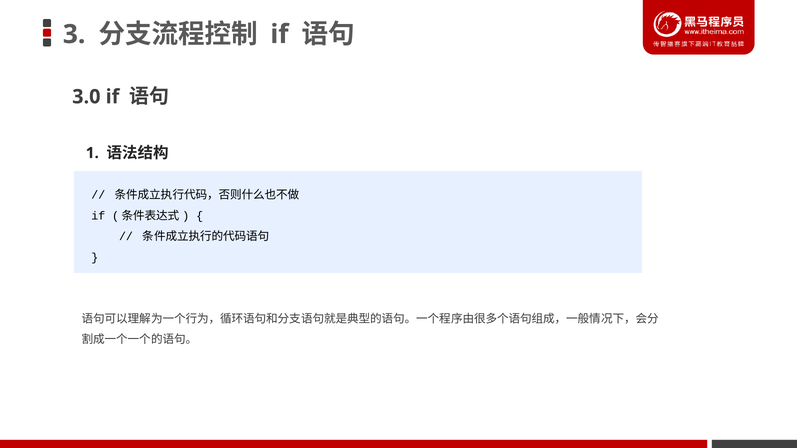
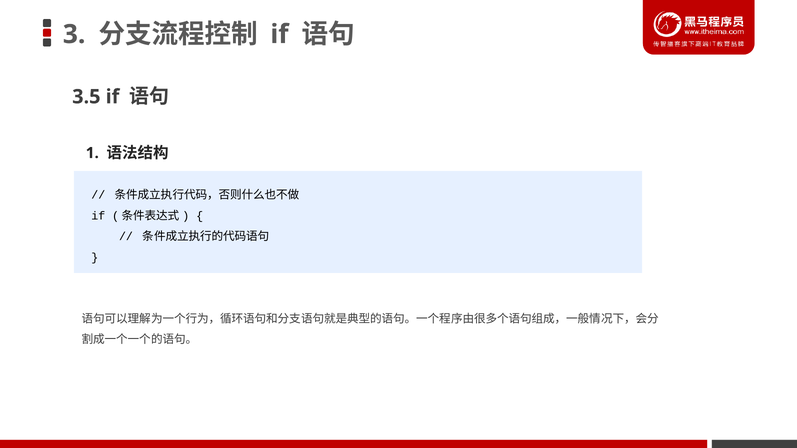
3.0: 3.0 -> 3.5
